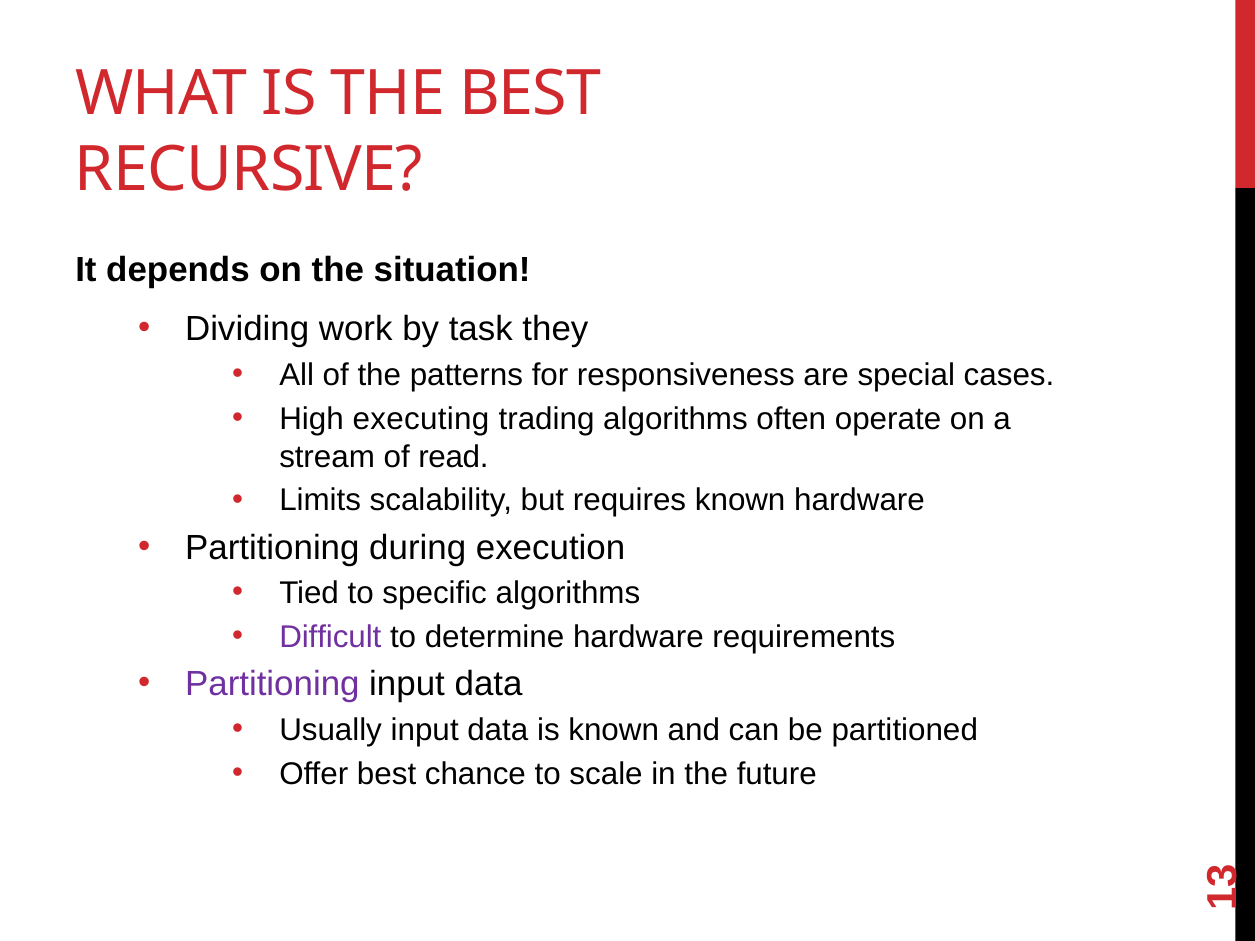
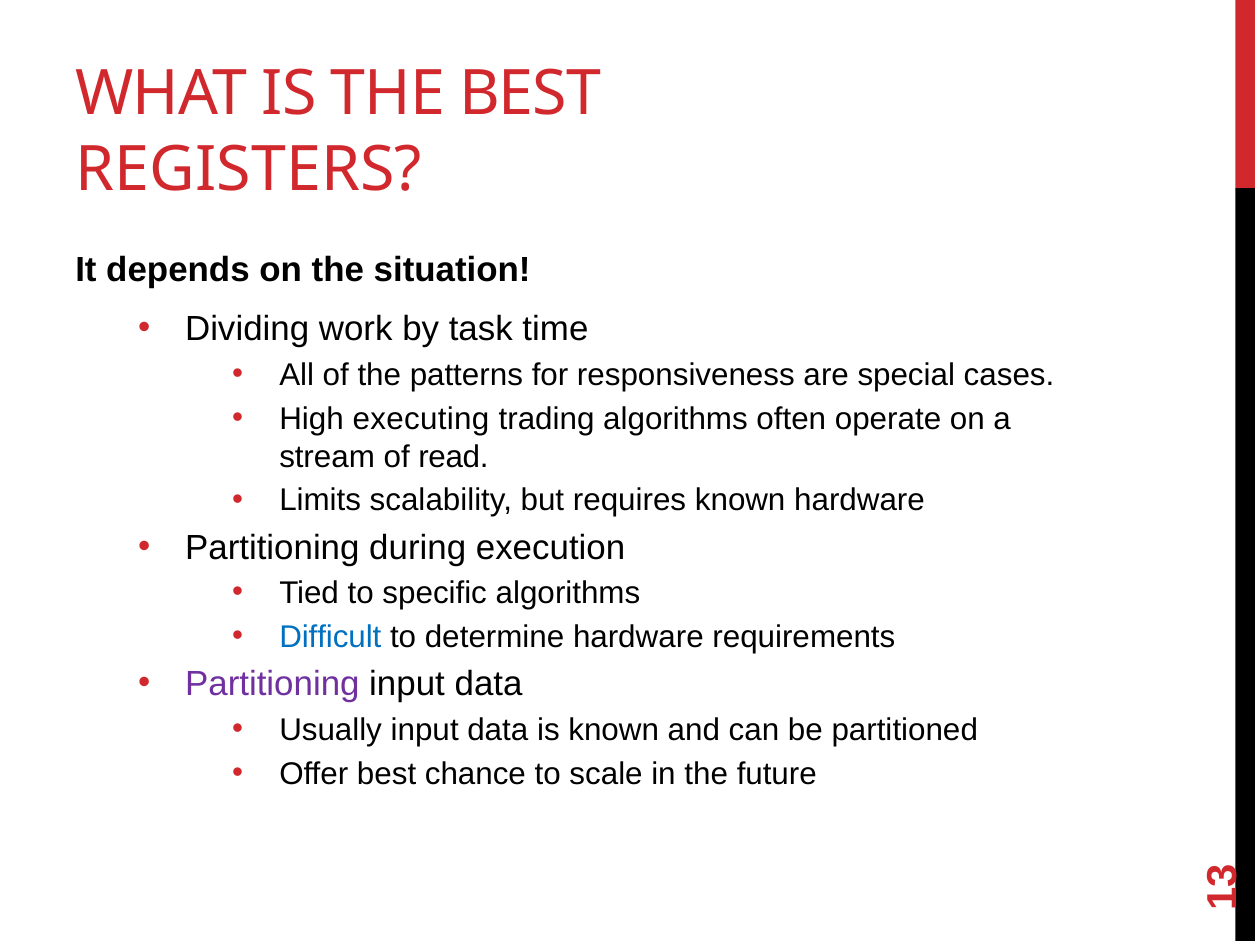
RECURSIVE: RECURSIVE -> REGISTERS
they: they -> time
Difficult colour: purple -> blue
